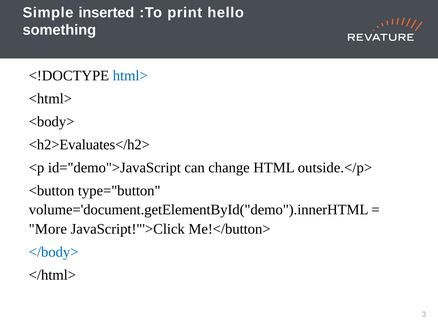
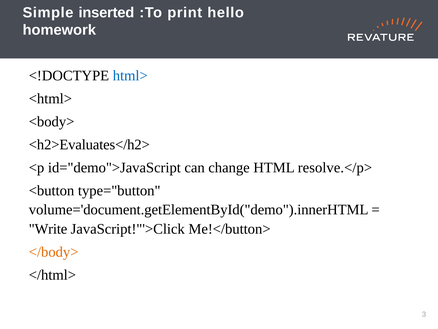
something: something -> homework
outside.</p>: outside.</p> -> resolve.</p>
More: More -> Write
</body> colour: blue -> orange
